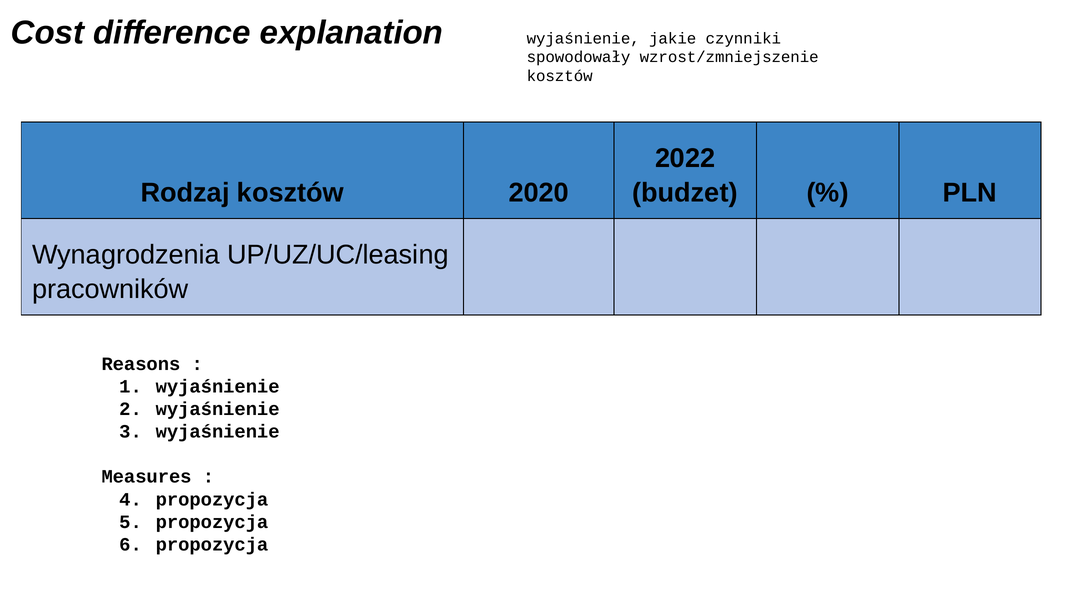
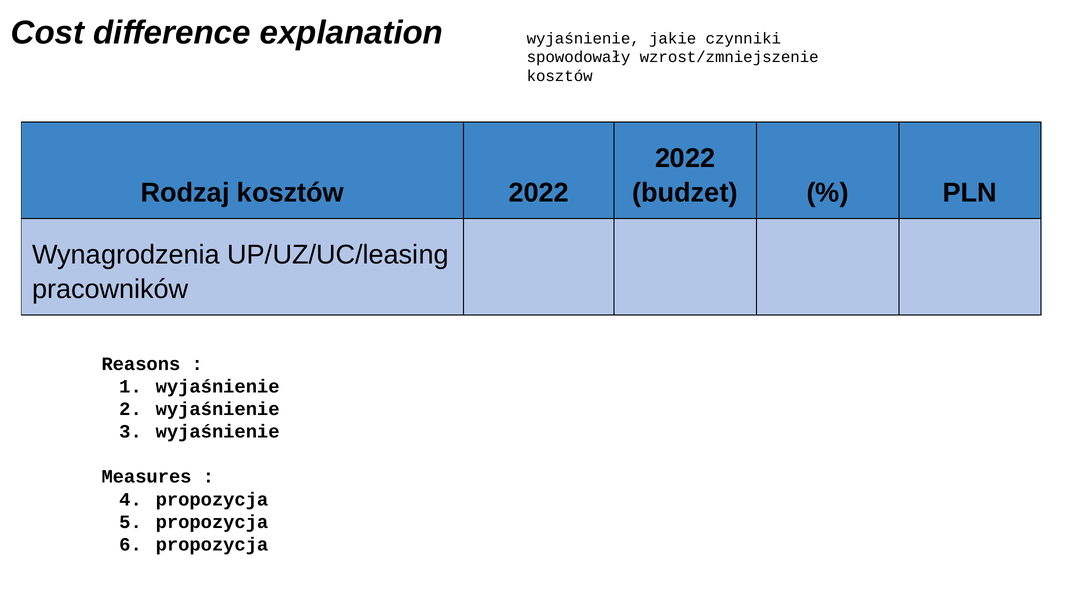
kosztów 2020: 2020 -> 2022
